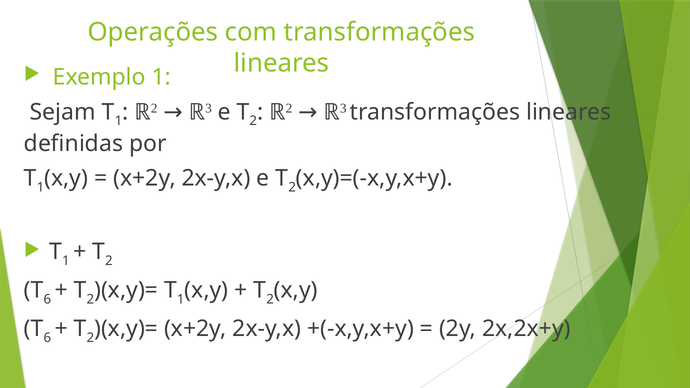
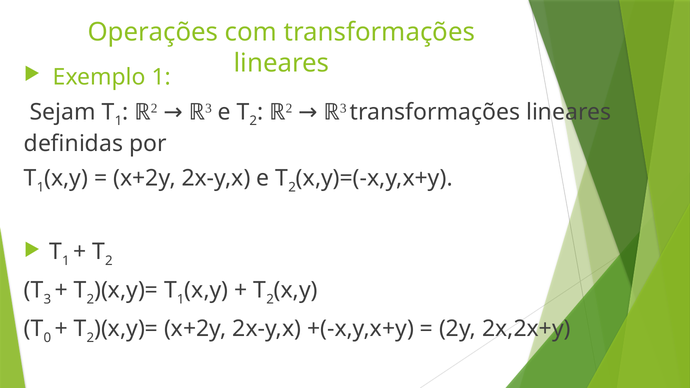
6 at (47, 299): 6 -> 3
6 at (47, 338): 6 -> 0
